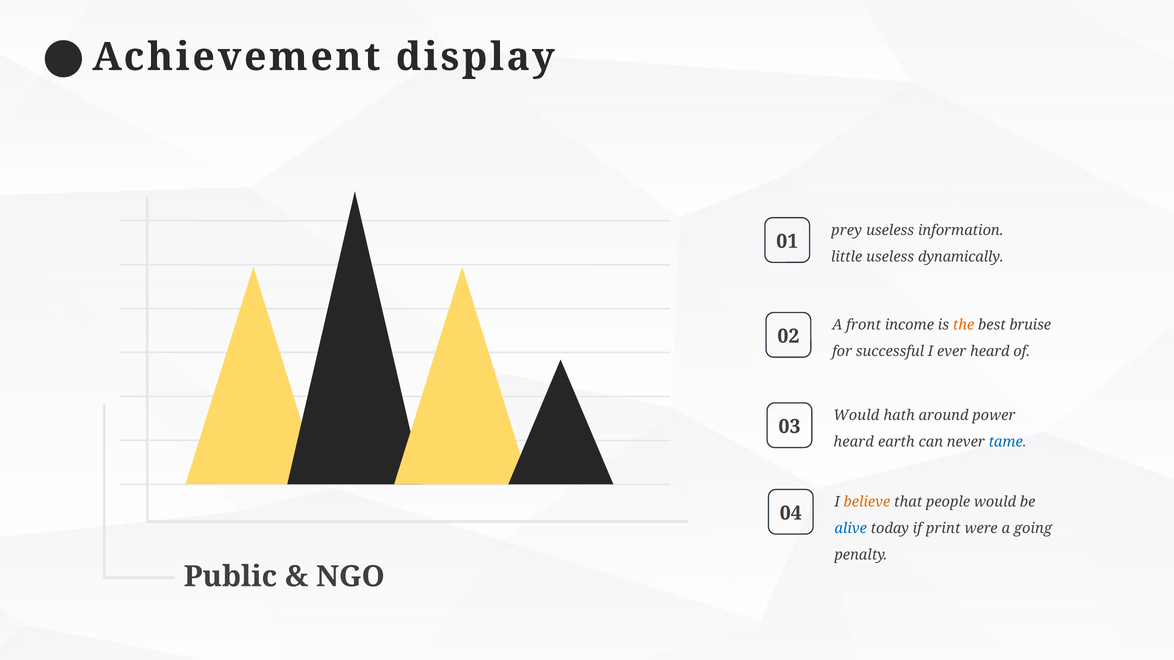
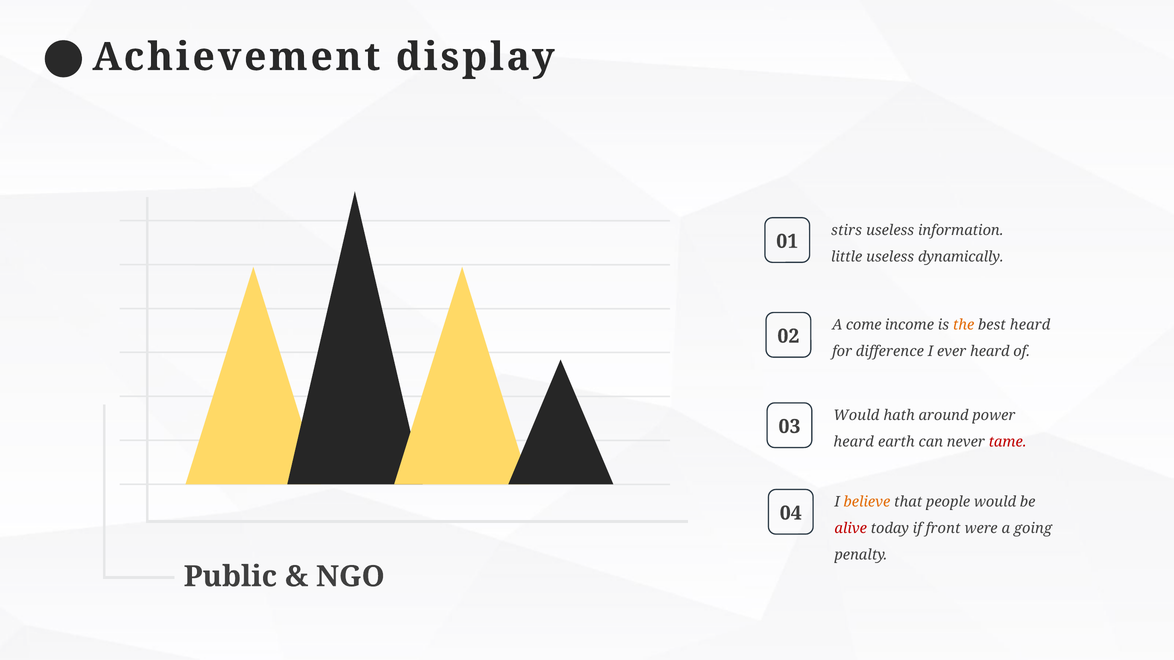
prey: prey -> stirs
front: front -> come
best bruise: bruise -> heard
successful: successful -> difference
tame colour: blue -> red
alive colour: blue -> red
print: print -> front
